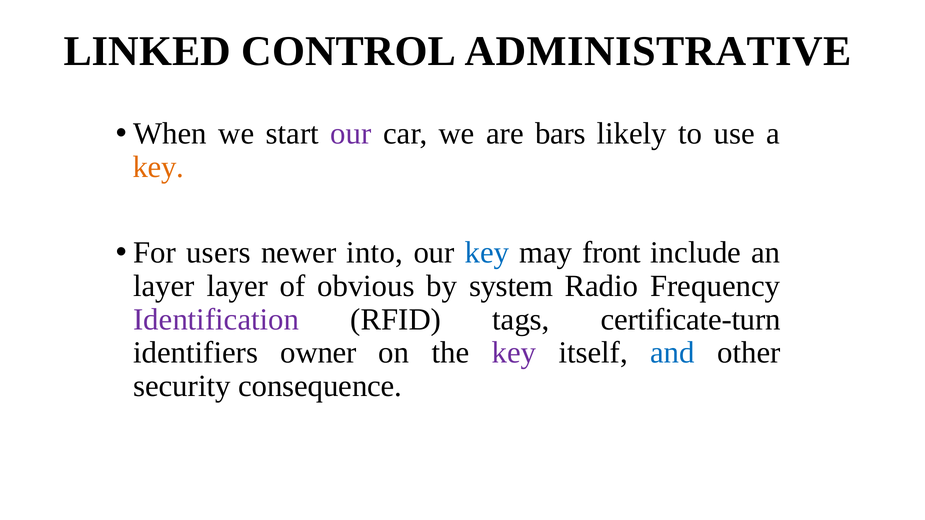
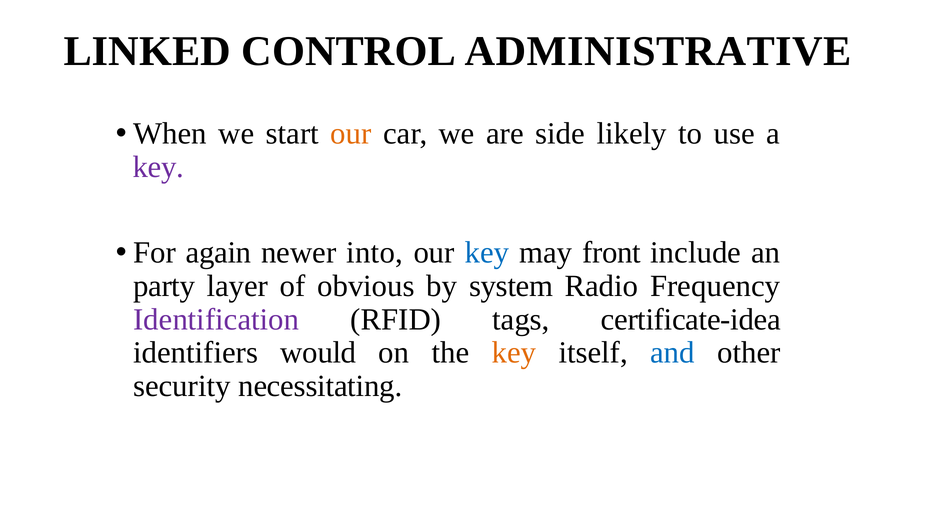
our at (351, 134) colour: purple -> orange
bars: bars -> side
key at (158, 167) colour: orange -> purple
users: users -> again
layer at (164, 286): layer -> party
certificate-turn: certificate-turn -> certificate-idea
owner: owner -> would
key at (514, 353) colour: purple -> orange
consequence: consequence -> necessitating
